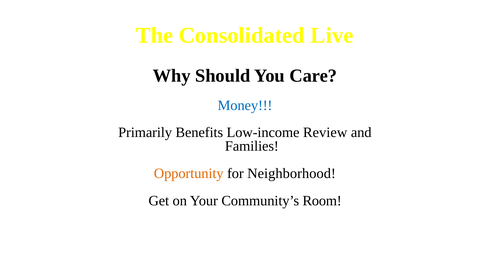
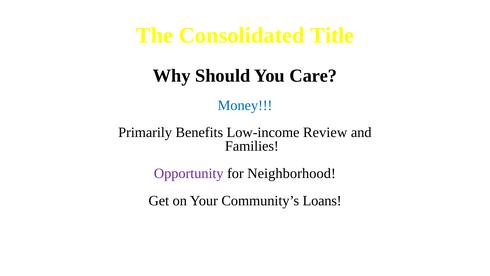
Live: Live -> Title
Opportunity colour: orange -> purple
Room: Room -> Loans
